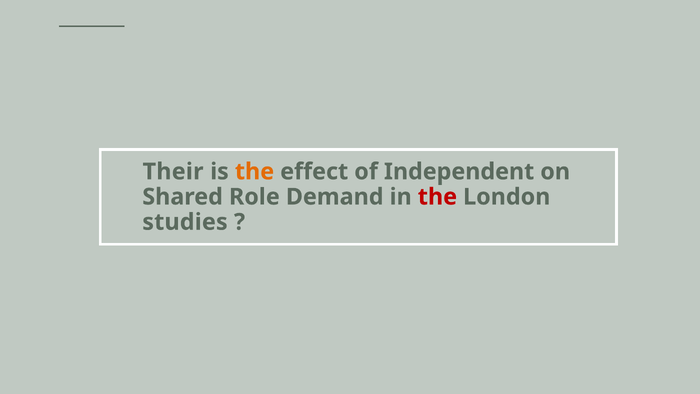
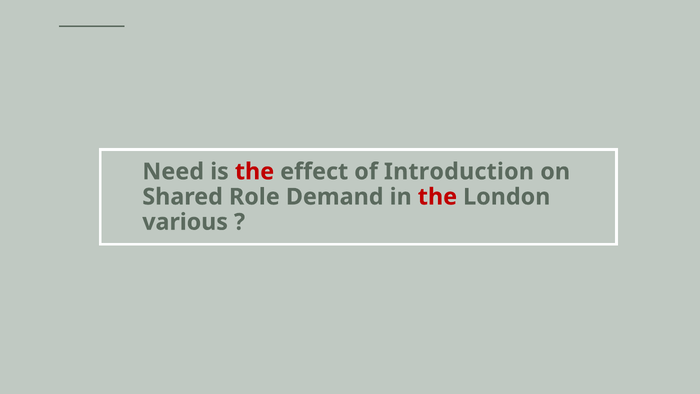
Their: Their -> Need
the at (255, 172) colour: orange -> red
Independent: Independent -> Introduction
studies: studies -> various
